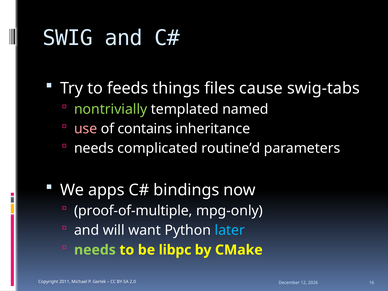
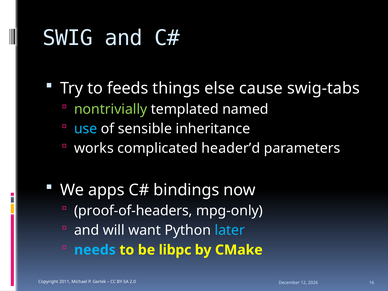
files: files -> else
use colour: pink -> light blue
contains: contains -> sensible
needs at (94, 148): needs -> works
routine’d: routine’d -> header’d
proof-of-multiple: proof-of-multiple -> proof-of-headers
needs at (95, 250) colour: light green -> light blue
